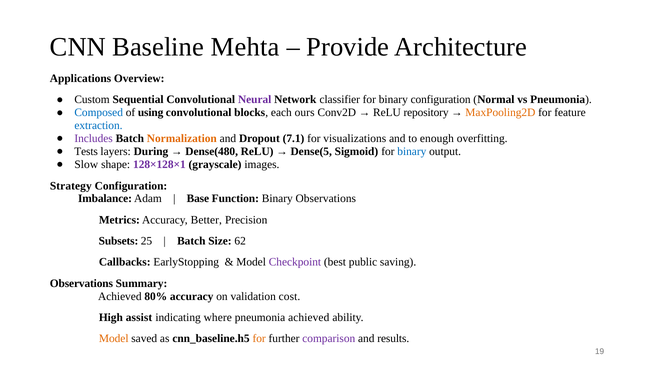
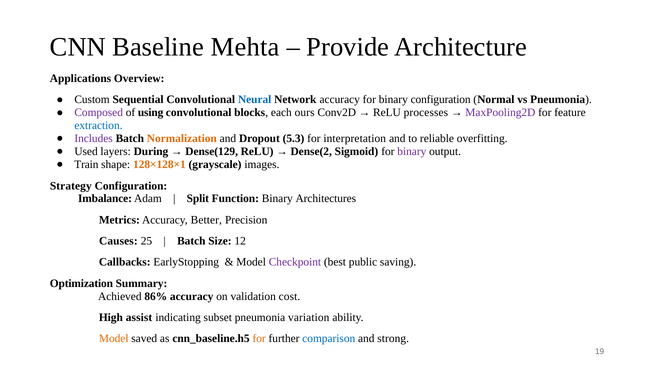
Neural colour: purple -> blue
Network classifier: classifier -> accuracy
Composed colour: blue -> purple
repository: repository -> processes
MaxPooling2D colour: orange -> purple
7.1: 7.1 -> 5.3
visualizations: visualizations -> interpretation
enough: enough -> reliable
Tests: Tests -> Used
Dense(480: Dense(480 -> Dense(129
Dense(5: Dense(5 -> Dense(2
binary at (412, 152) colour: blue -> purple
Slow: Slow -> Train
128×128×1 colour: purple -> orange
Base: Base -> Split
Binary Observations: Observations -> Architectures
Subsets: Subsets -> Causes
62: 62 -> 12
Observations at (81, 283): Observations -> Optimization
80%: 80% -> 86%
where: where -> subset
pneumonia achieved: achieved -> variation
comparison colour: purple -> blue
results: results -> strong
